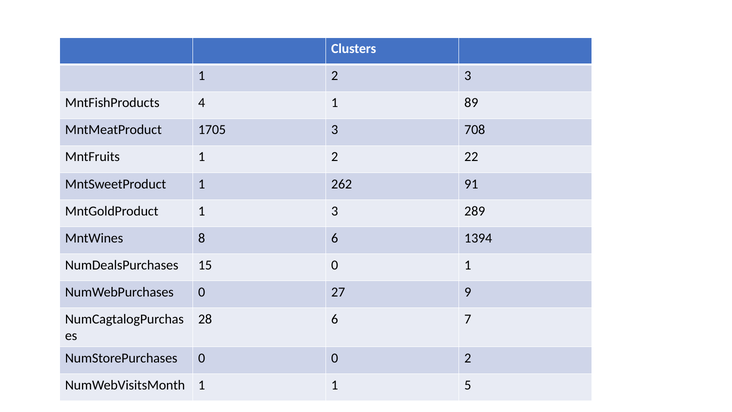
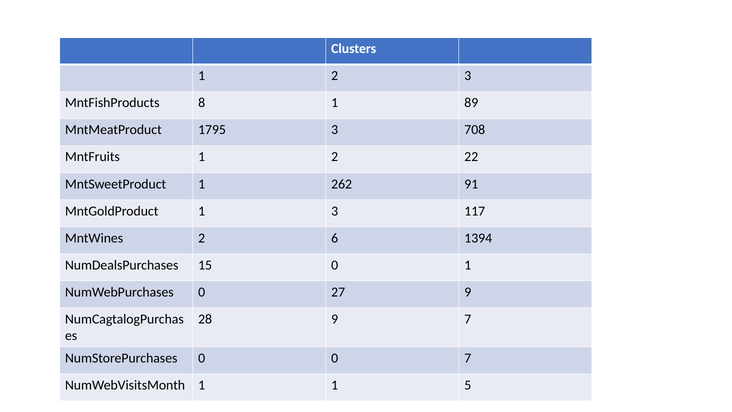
4: 4 -> 8
1705: 1705 -> 1795
289: 289 -> 117
MntWines 8: 8 -> 2
28 6: 6 -> 9
0 2: 2 -> 7
